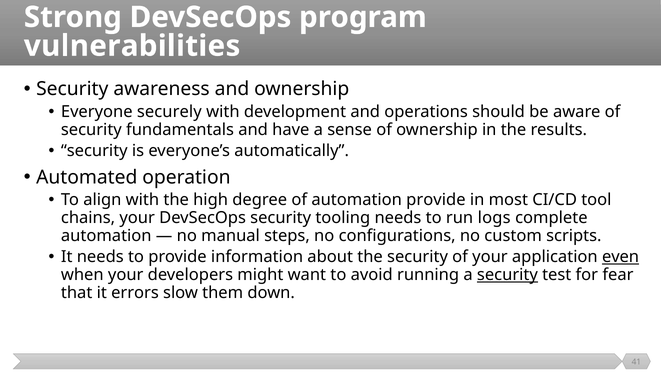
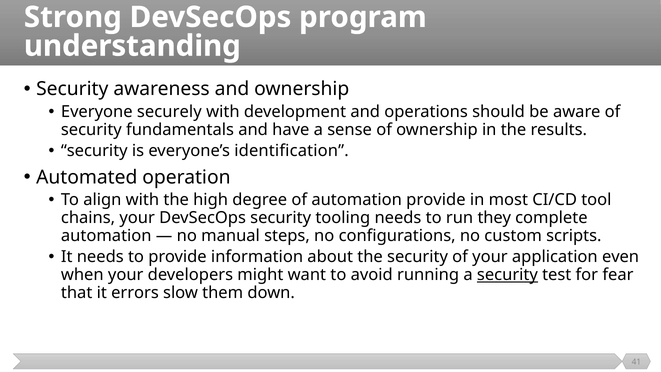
vulnerabilities: vulnerabilities -> understanding
automatically: automatically -> identification
logs: logs -> they
even underline: present -> none
